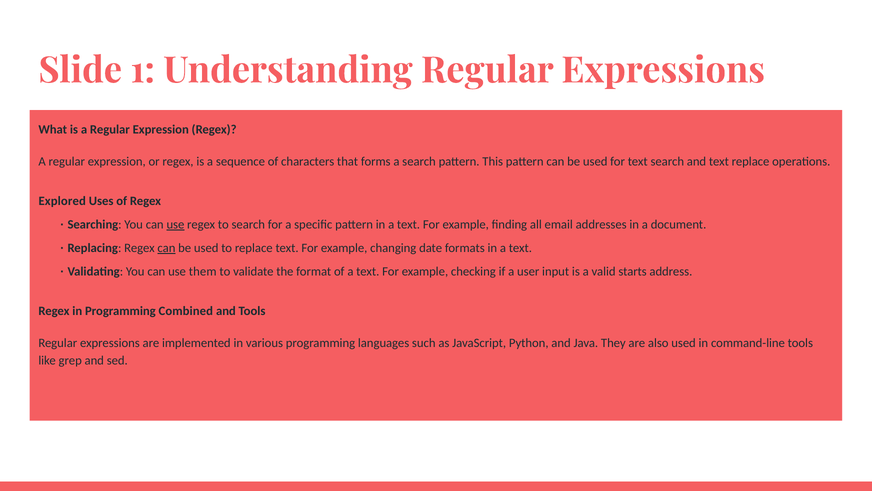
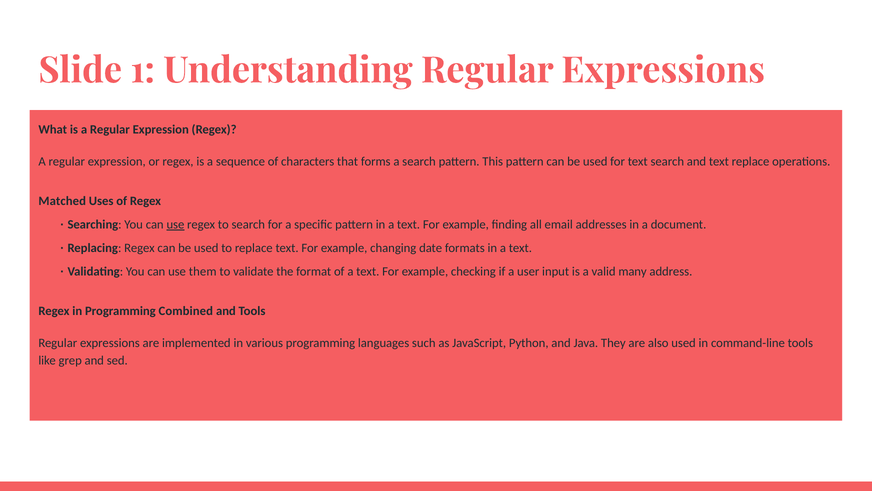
Explored: Explored -> Matched
can at (166, 248) underline: present -> none
starts: starts -> many
